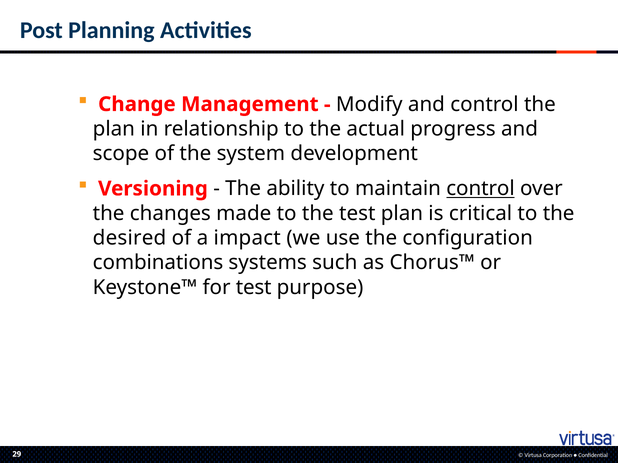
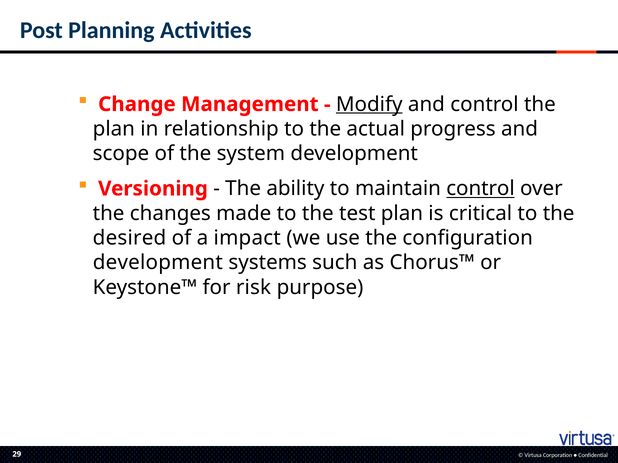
Modify underline: none -> present
combinations at (158, 263): combinations -> development
for test: test -> risk
